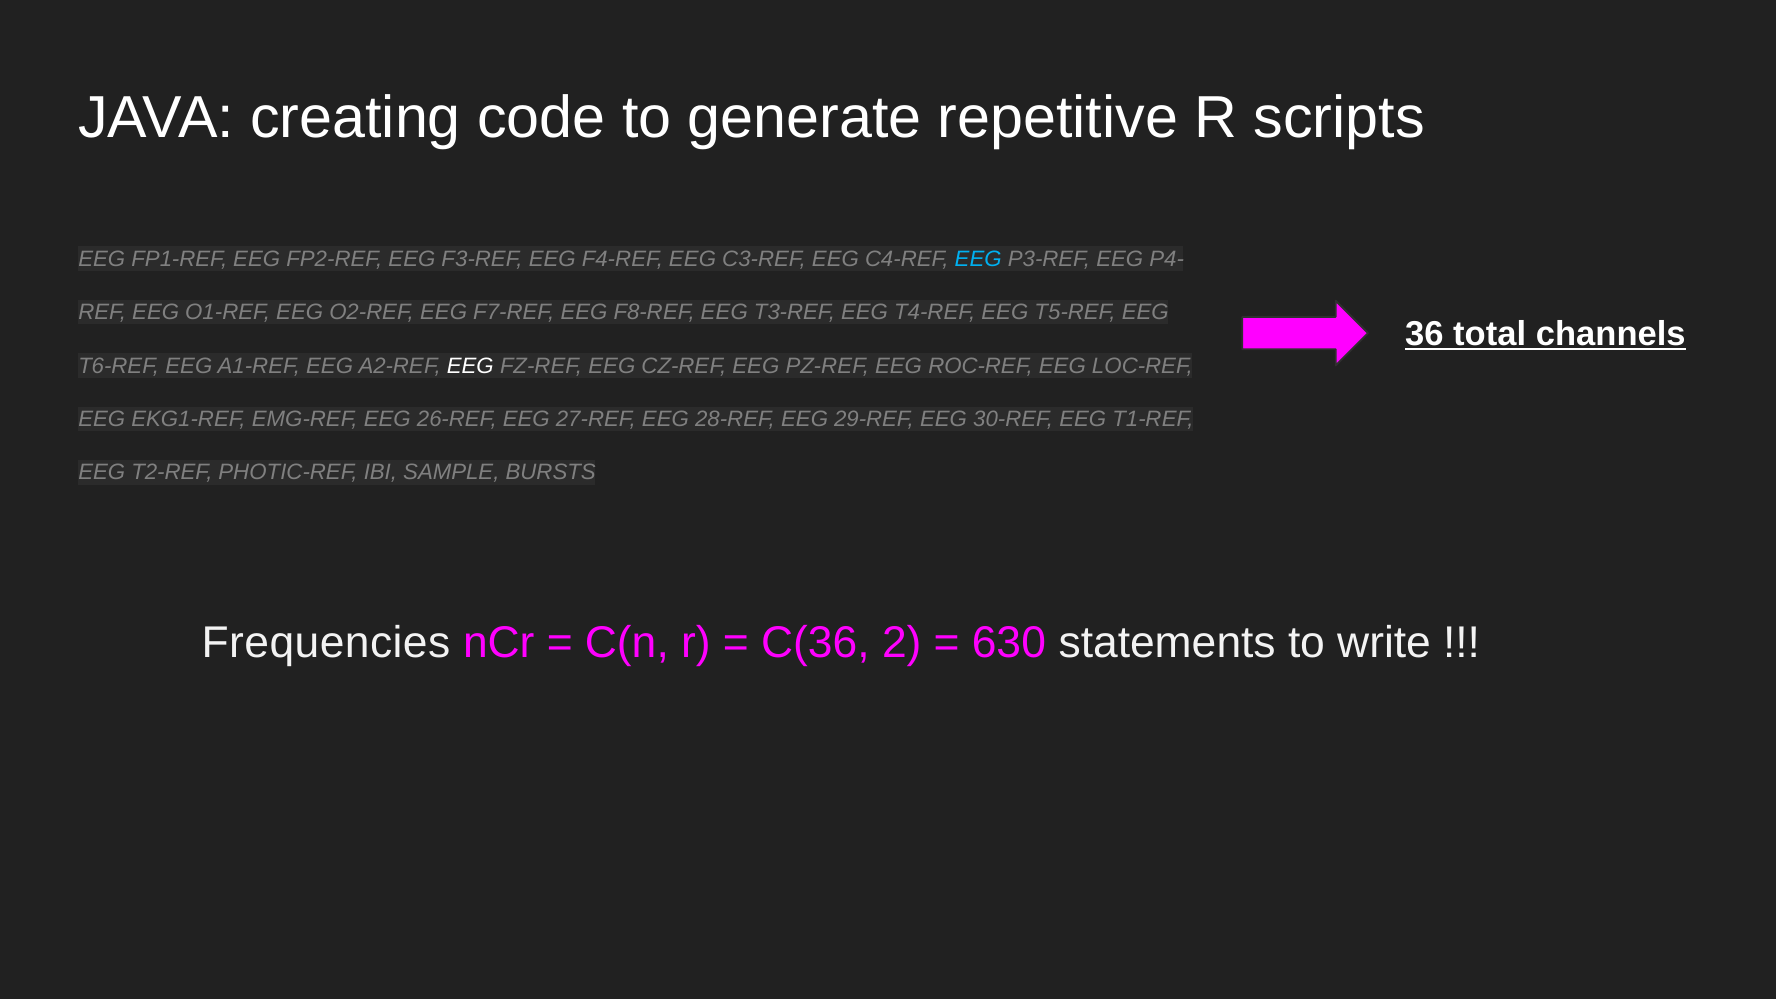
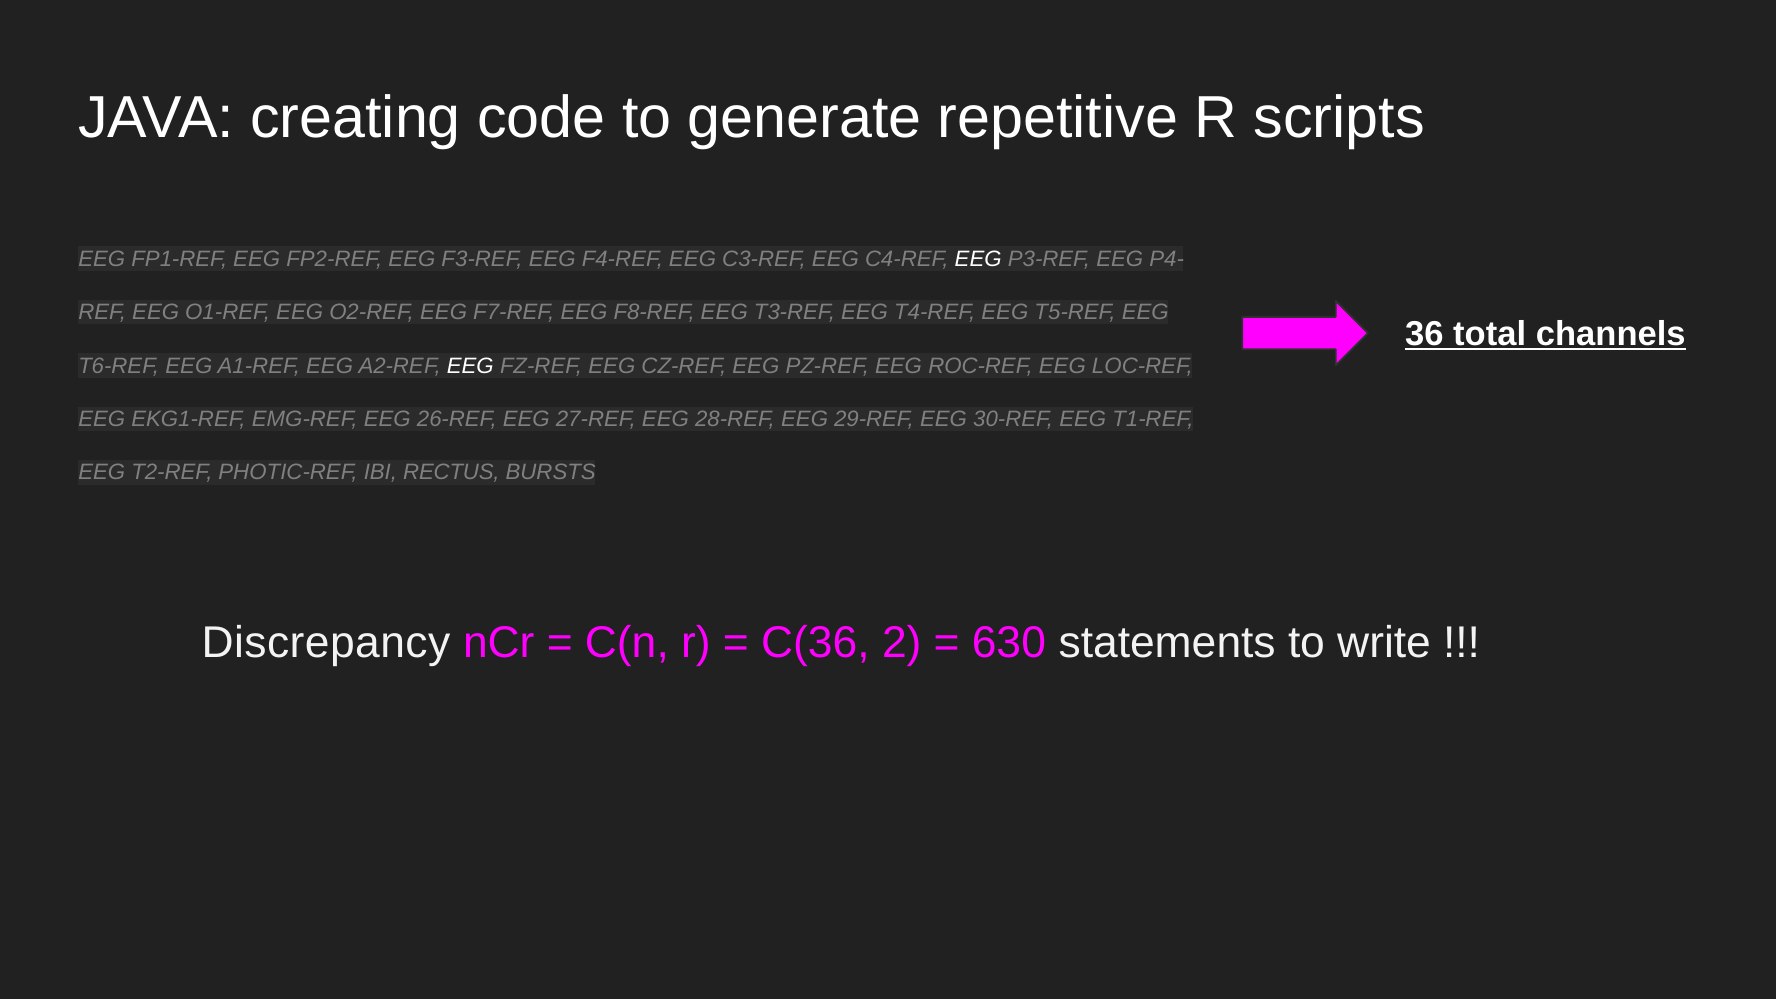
EEG at (978, 259) colour: light blue -> white
SAMPLE: SAMPLE -> RECTUS
Frequencies: Frequencies -> Discrepancy
